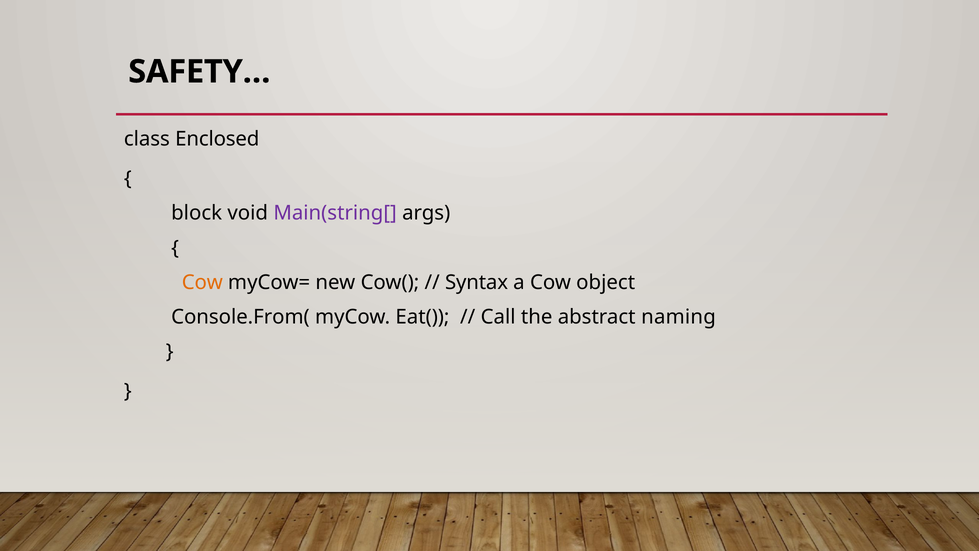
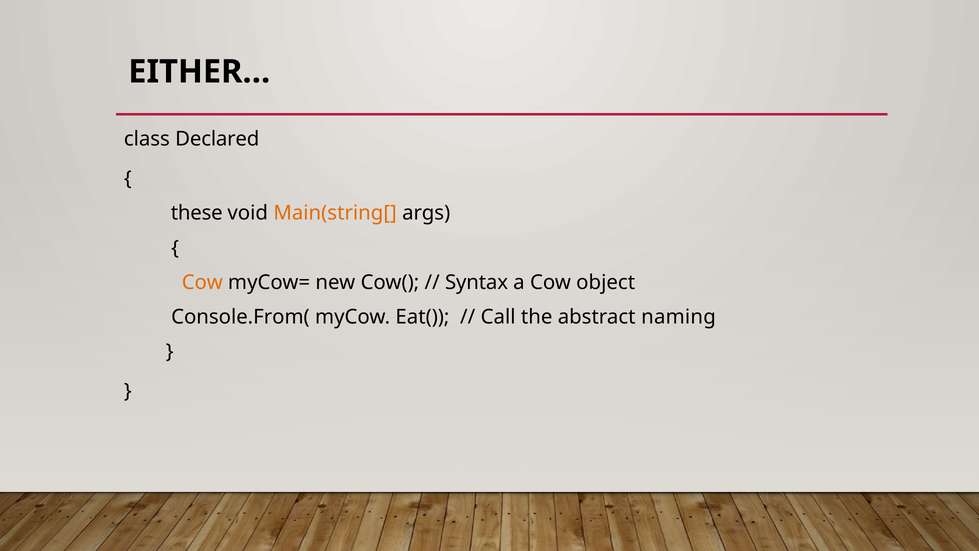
SAFETY…: SAFETY… -> EITHER…
Enclosed: Enclosed -> Declared
block: block -> these
Main(string[ colour: purple -> orange
